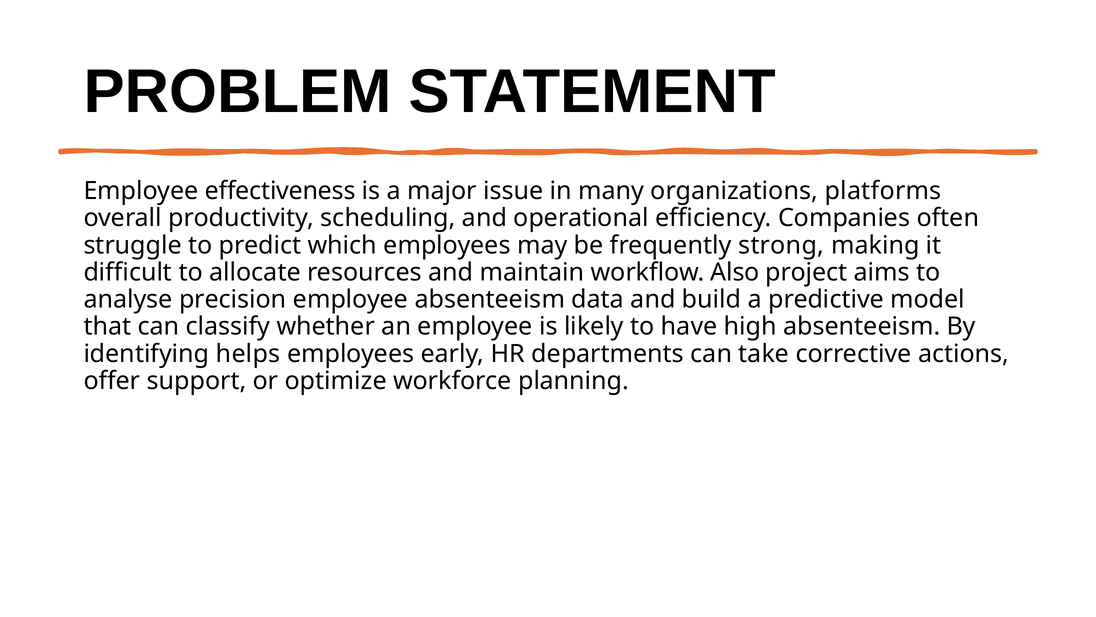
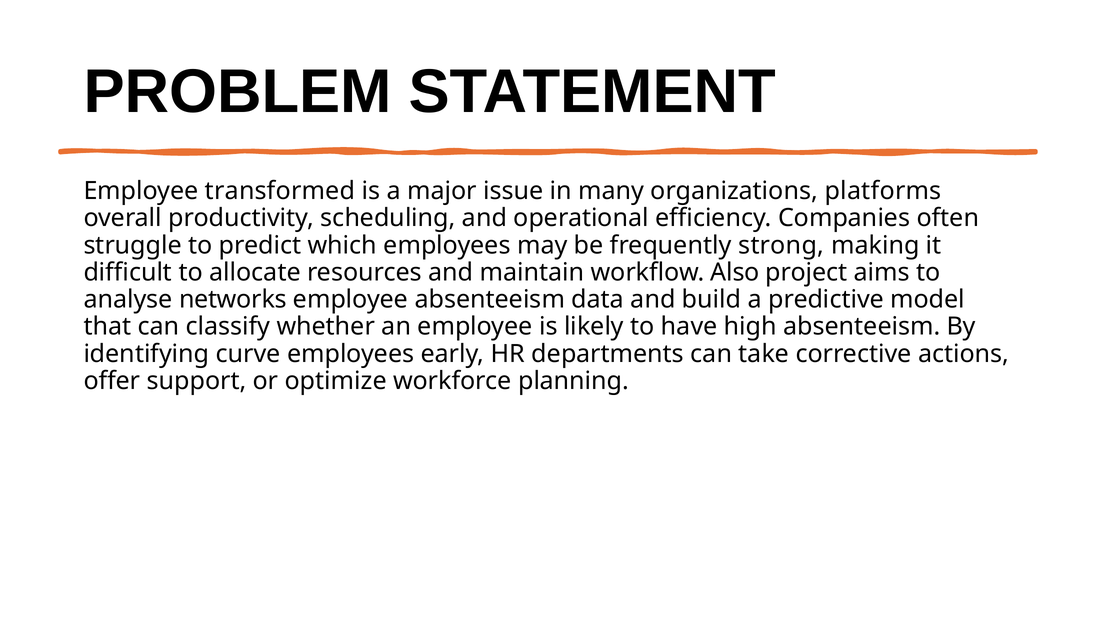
effectiveness: effectiveness -> transformed
precision: precision -> networks
helps: helps -> curve
